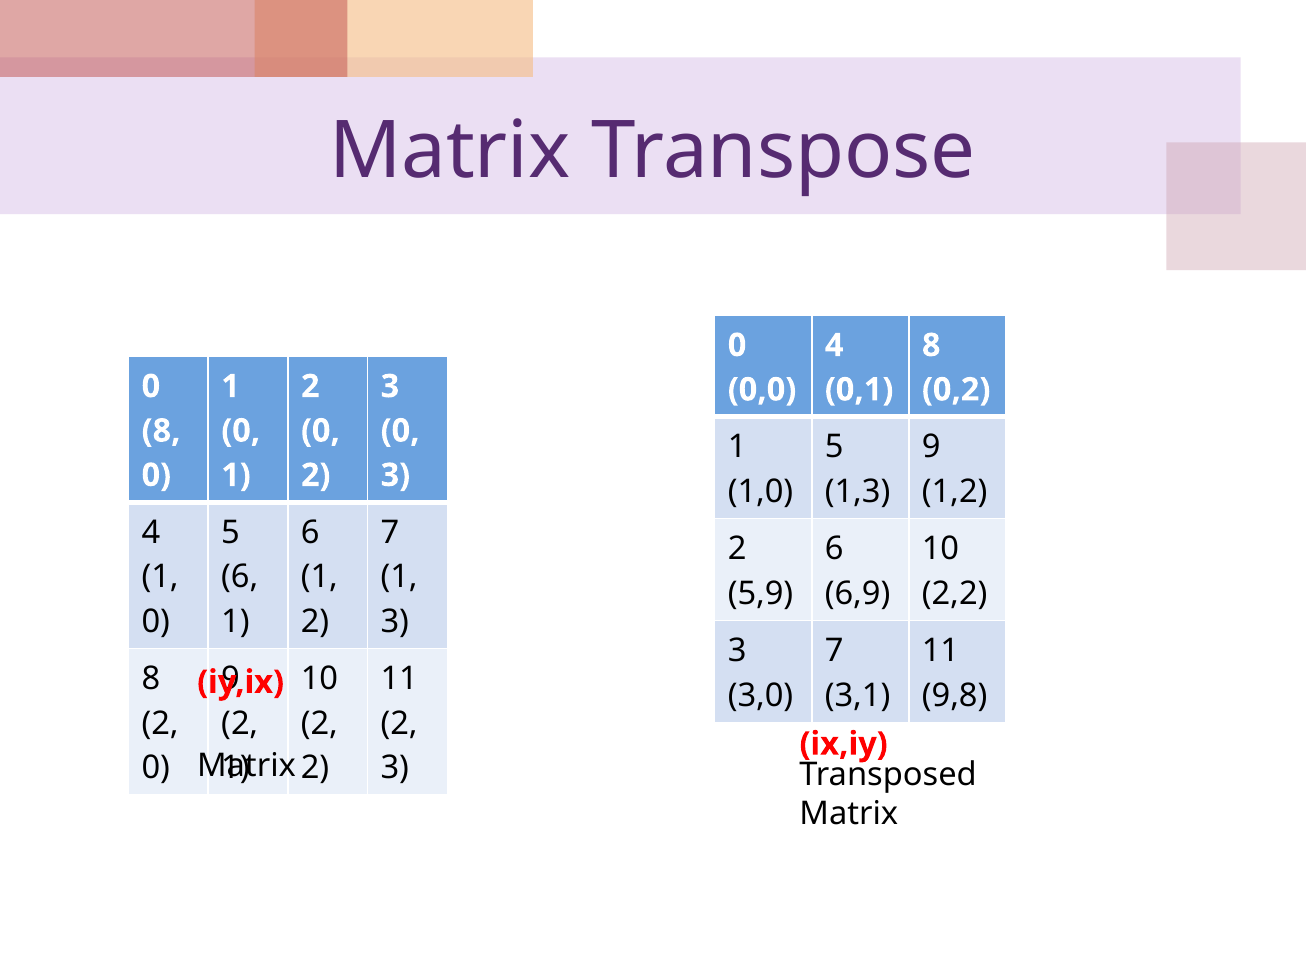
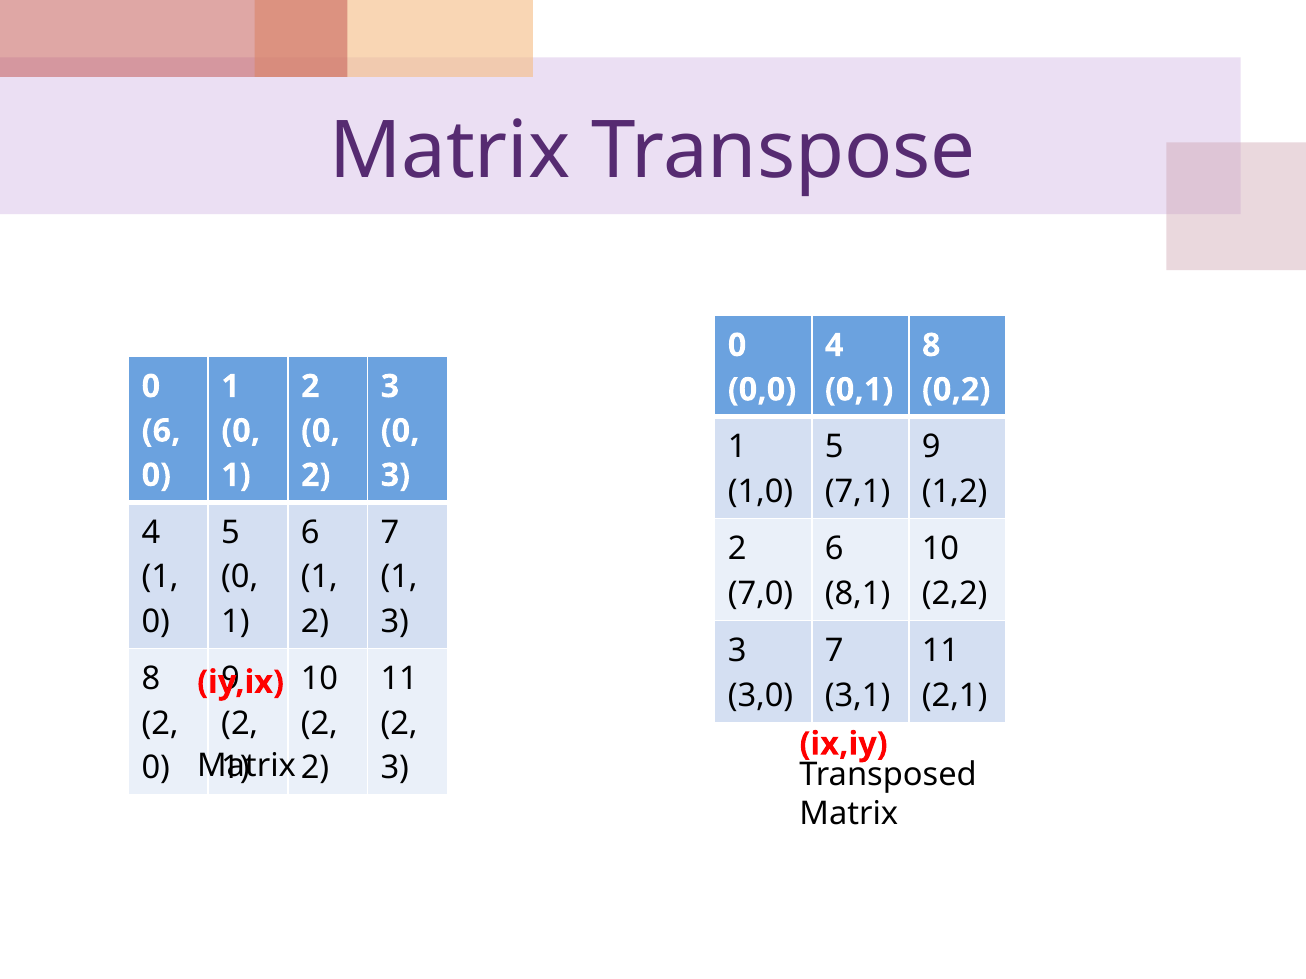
8 at (161, 431): 8 -> 6
1,3: 1,3 -> 7,1
6 at (240, 577): 6 -> 0
5,9: 5,9 -> 7,0
6,9: 6,9 -> 8,1
9,8: 9,8 -> 2,1
